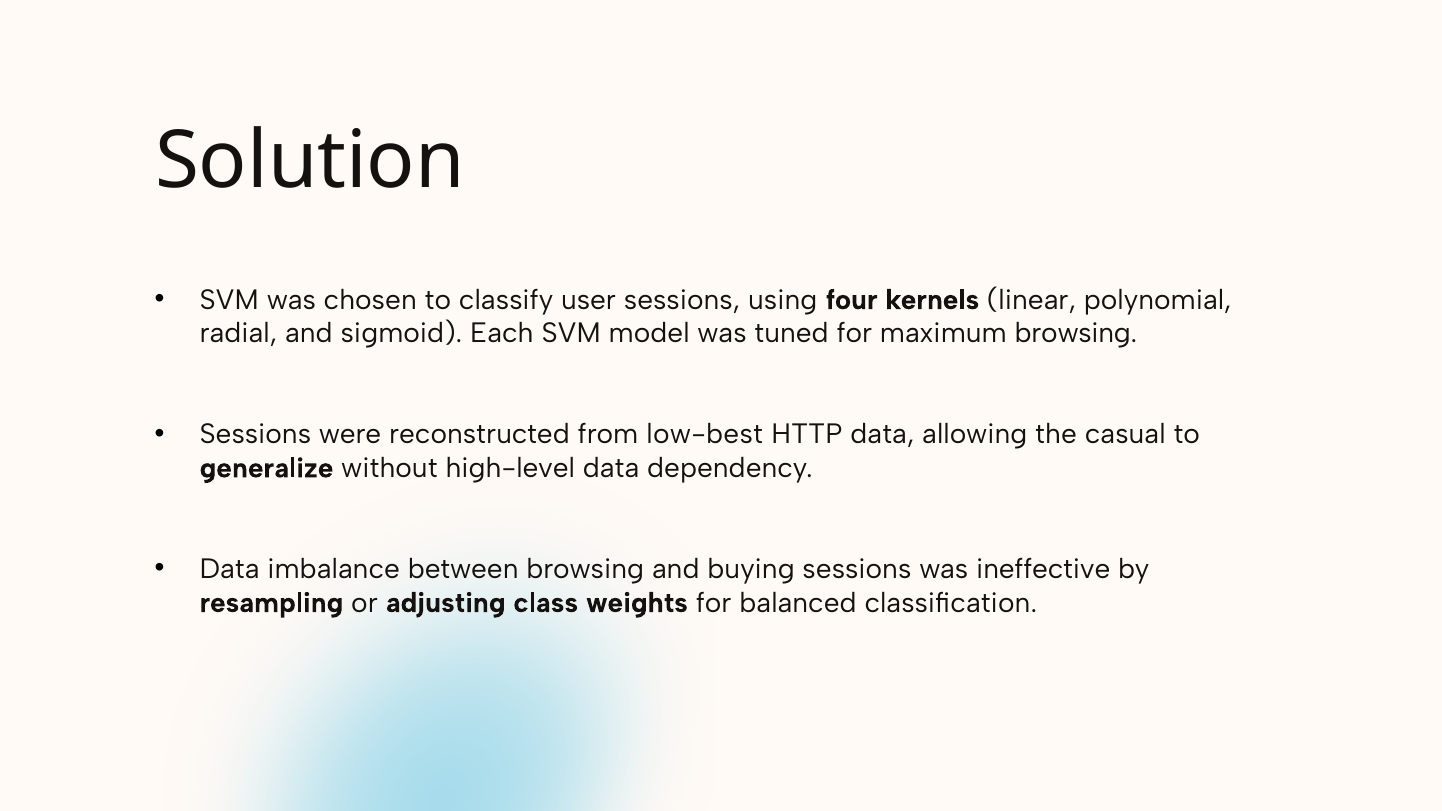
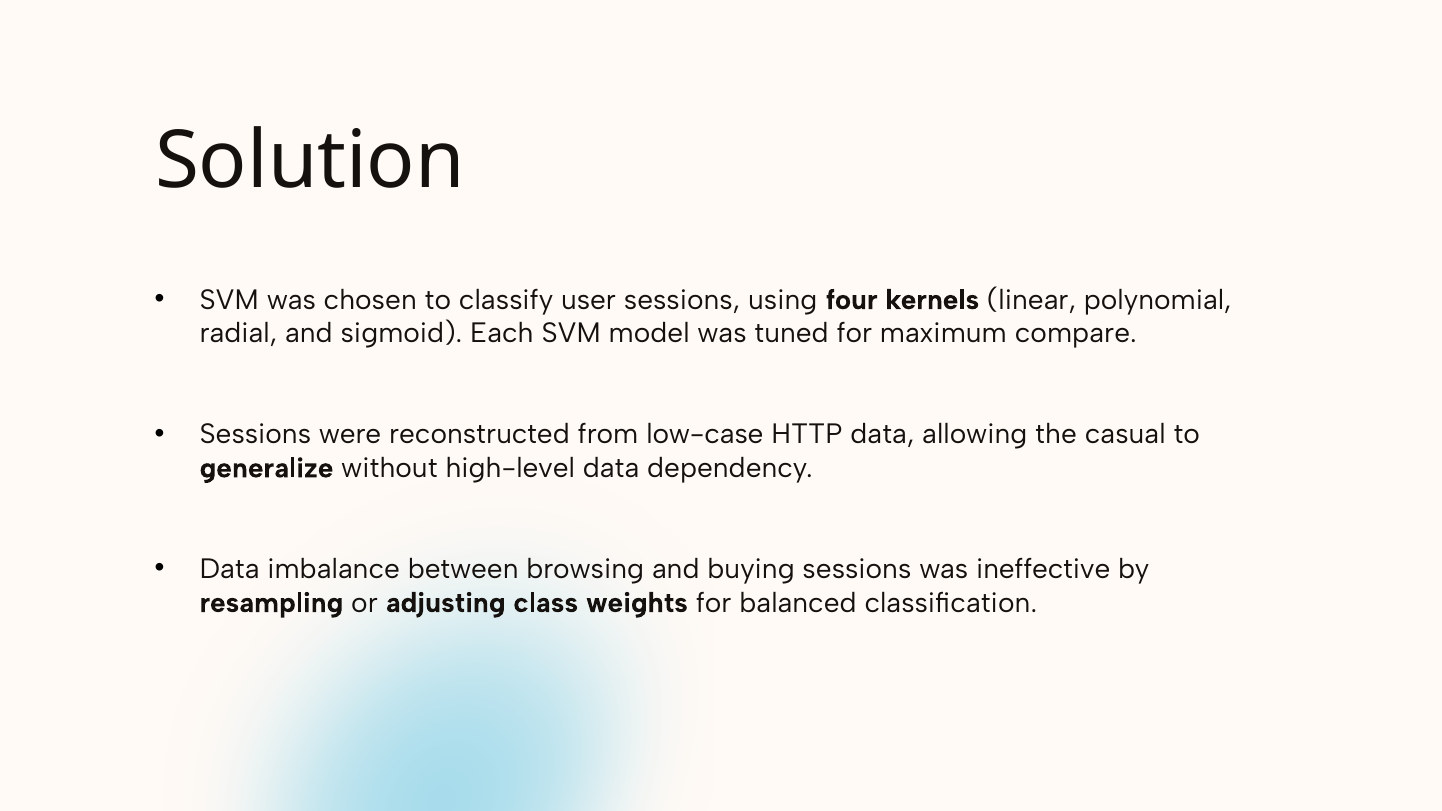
maximum browsing: browsing -> compare
low-best: low-best -> low-case
